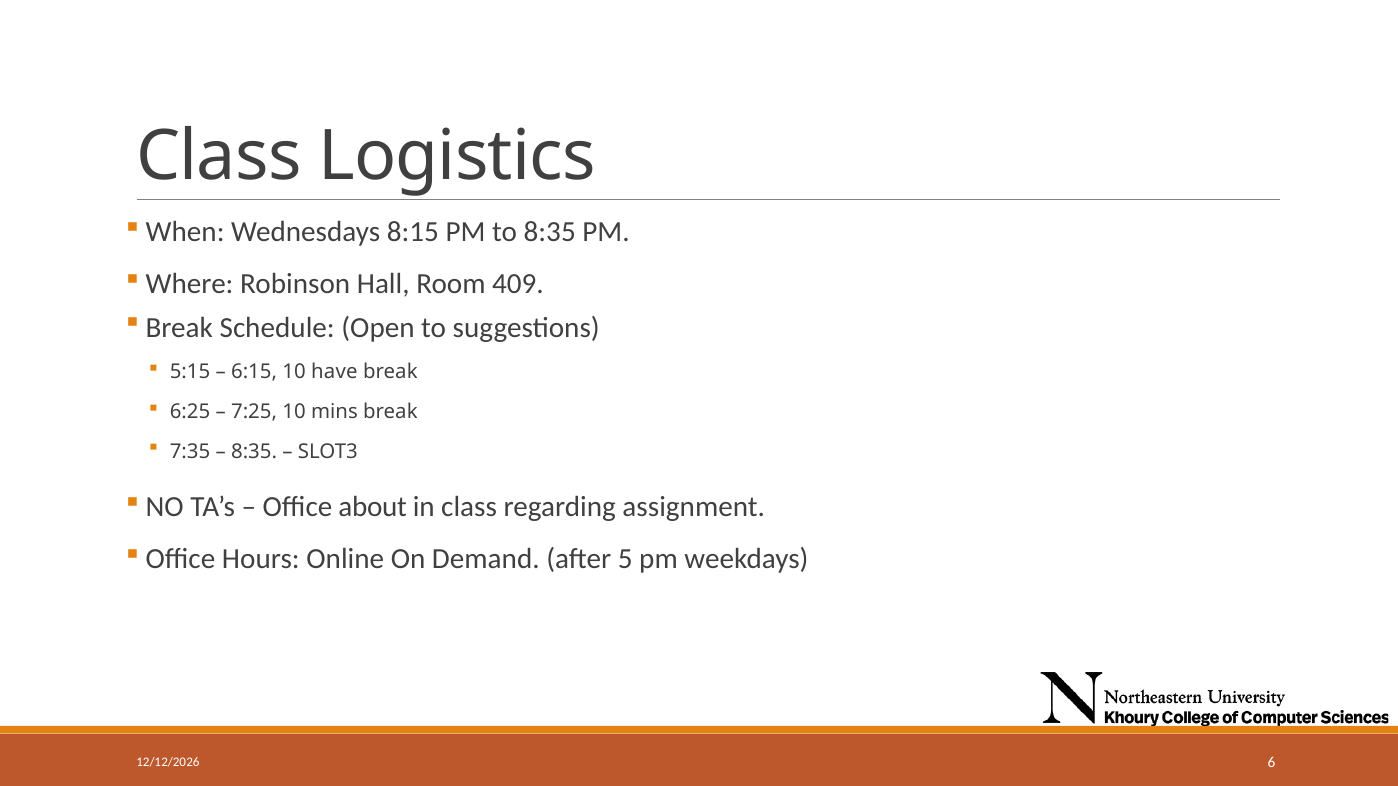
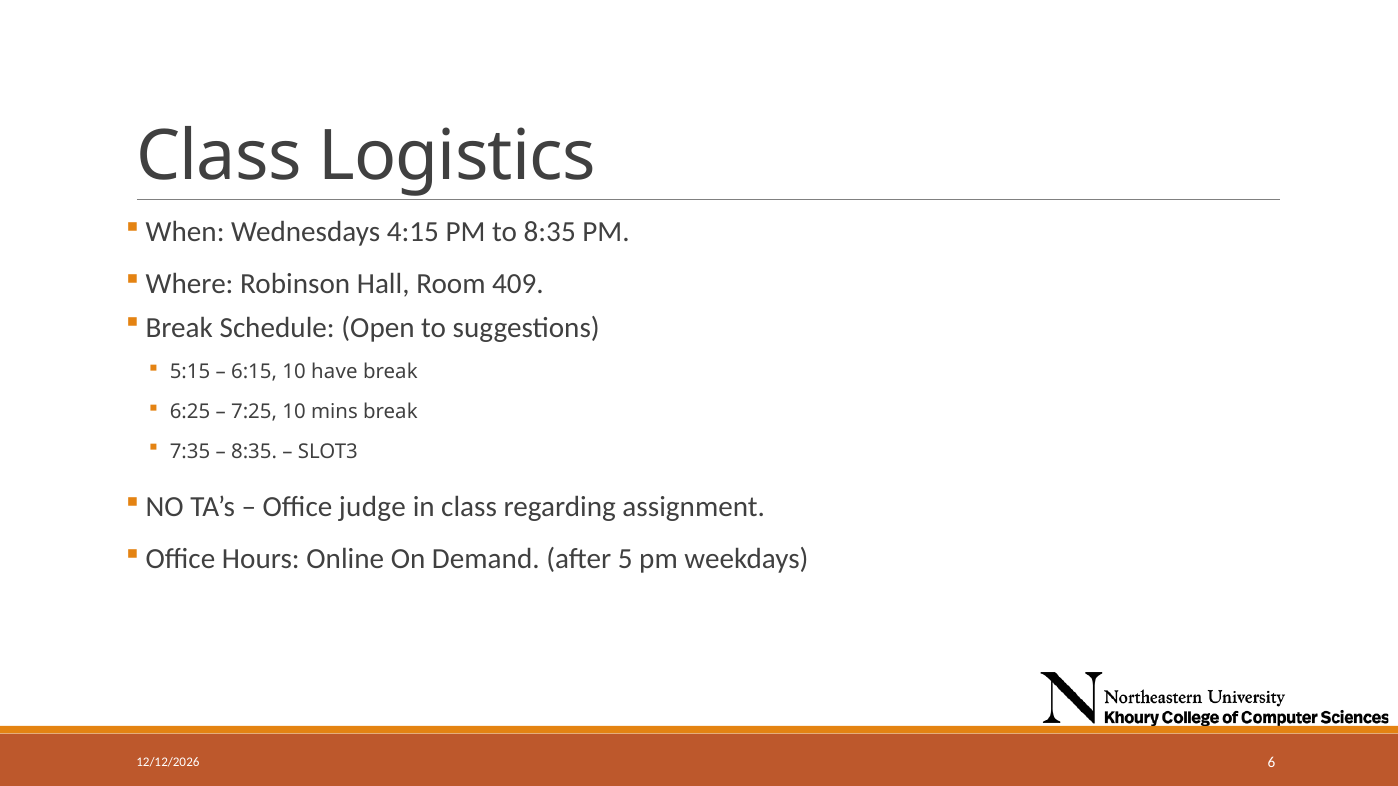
8:15: 8:15 -> 4:15
about: about -> judge
